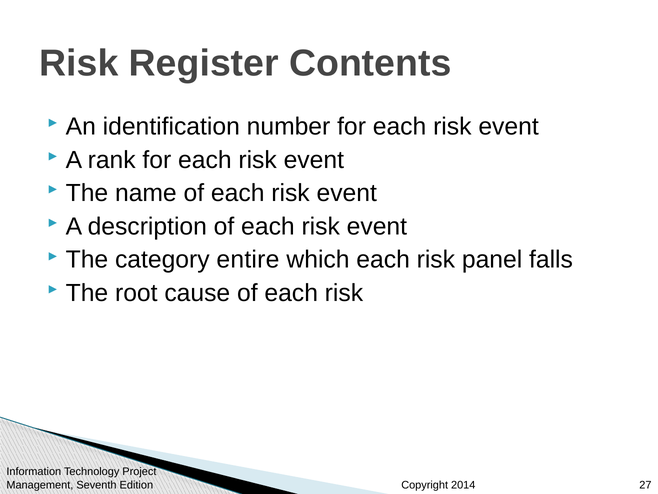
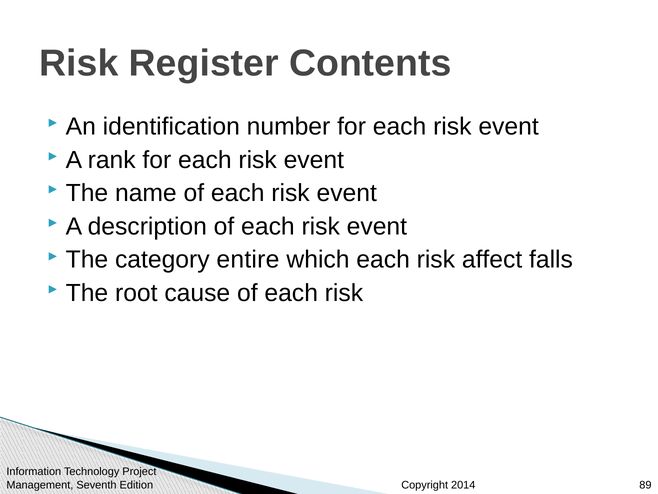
panel: panel -> affect
27: 27 -> 89
